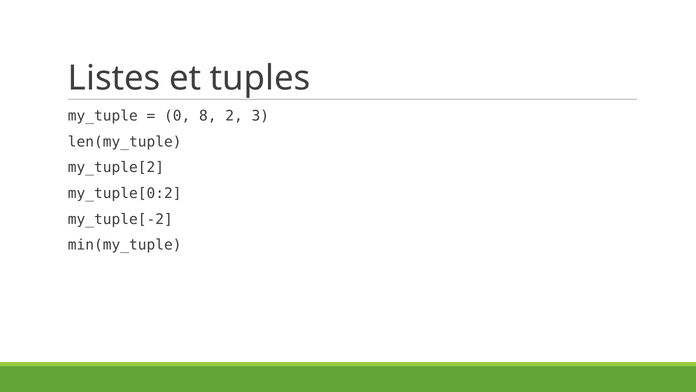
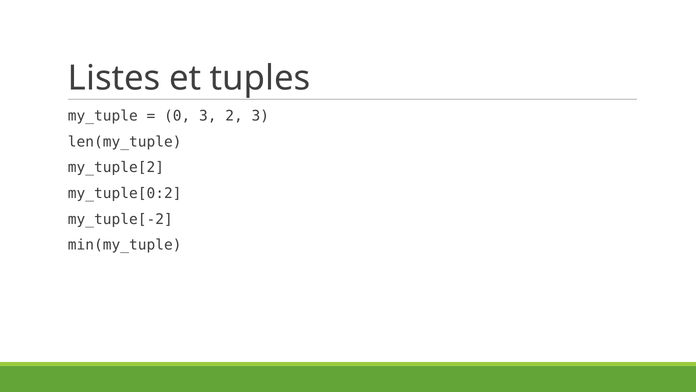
0 8: 8 -> 3
